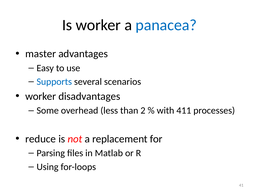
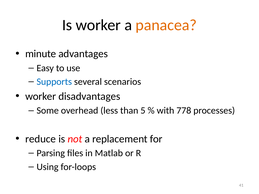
panacea colour: blue -> orange
master: master -> minute
2: 2 -> 5
411: 411 -> 778
